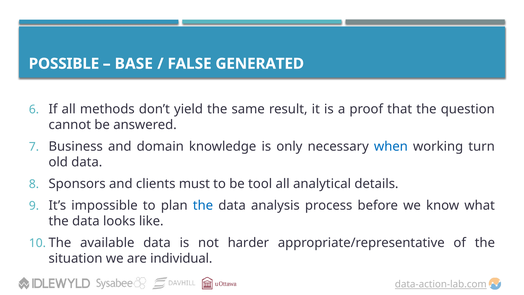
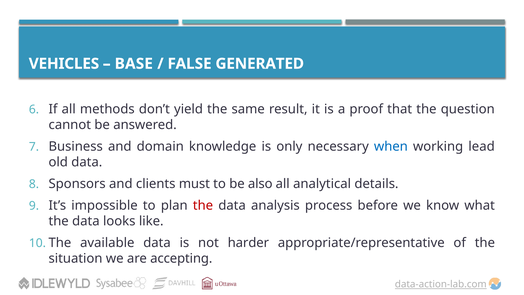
POSSIBLE: POSSIBLE -> VEHICLES
turn: turn -> lead
tool: tool -> also
the at (203, 205) colour: blue -> red
individual: individual -> accepting
